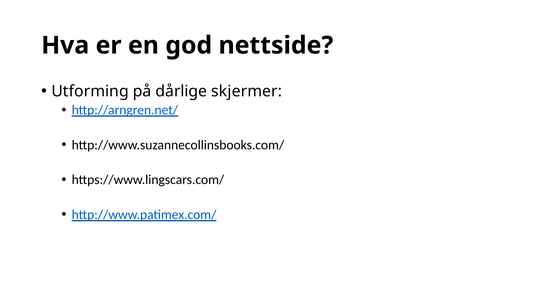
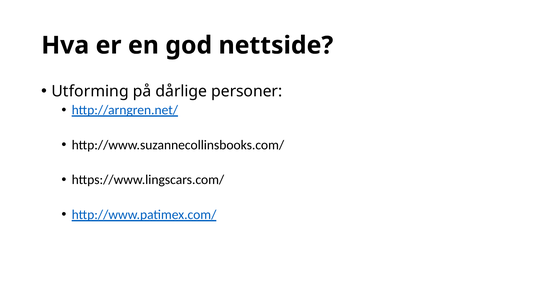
skjermer: skjermer -> personer
